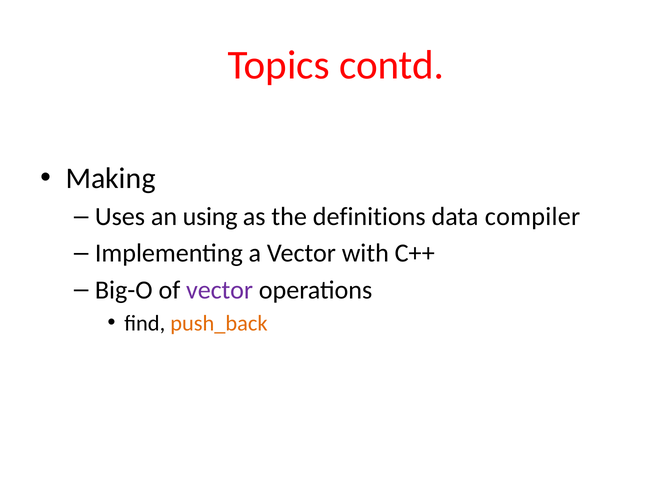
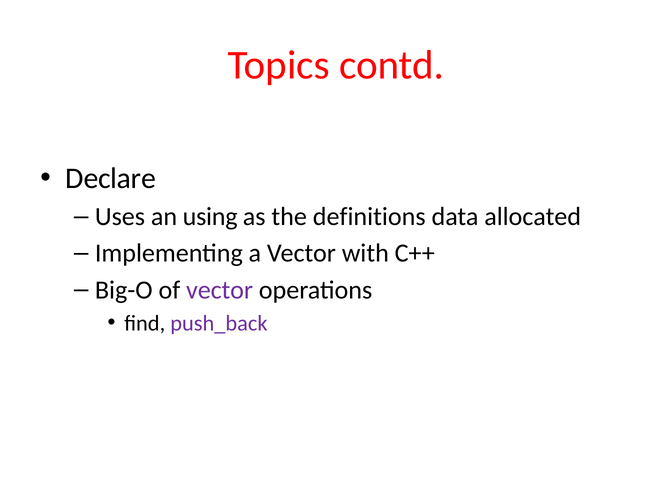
Making: Making -> Declare
compiler: compiler -> allocated
push_back colour: orange -> purple
